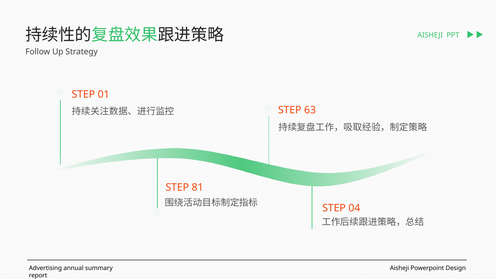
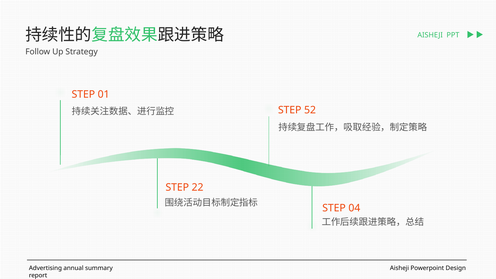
63: 63 -> 52
81: 81 -> 22
